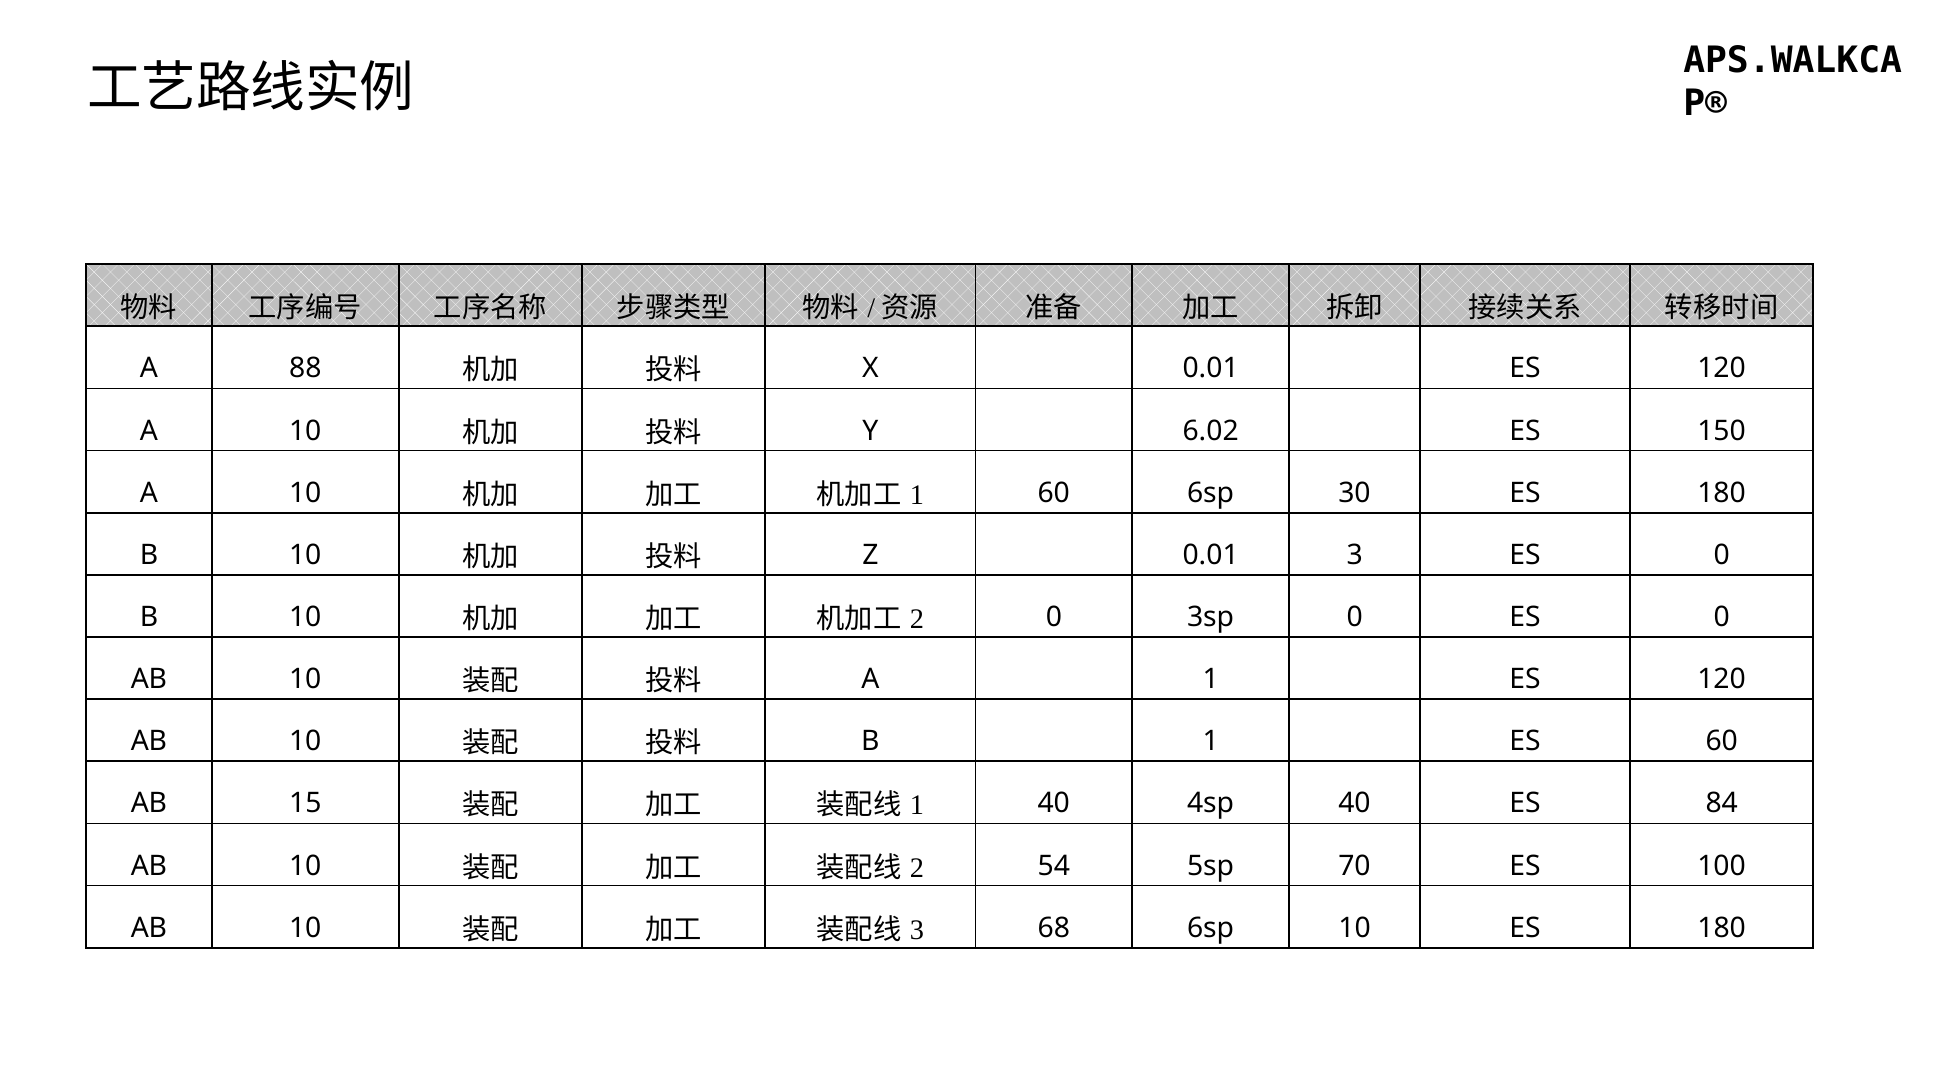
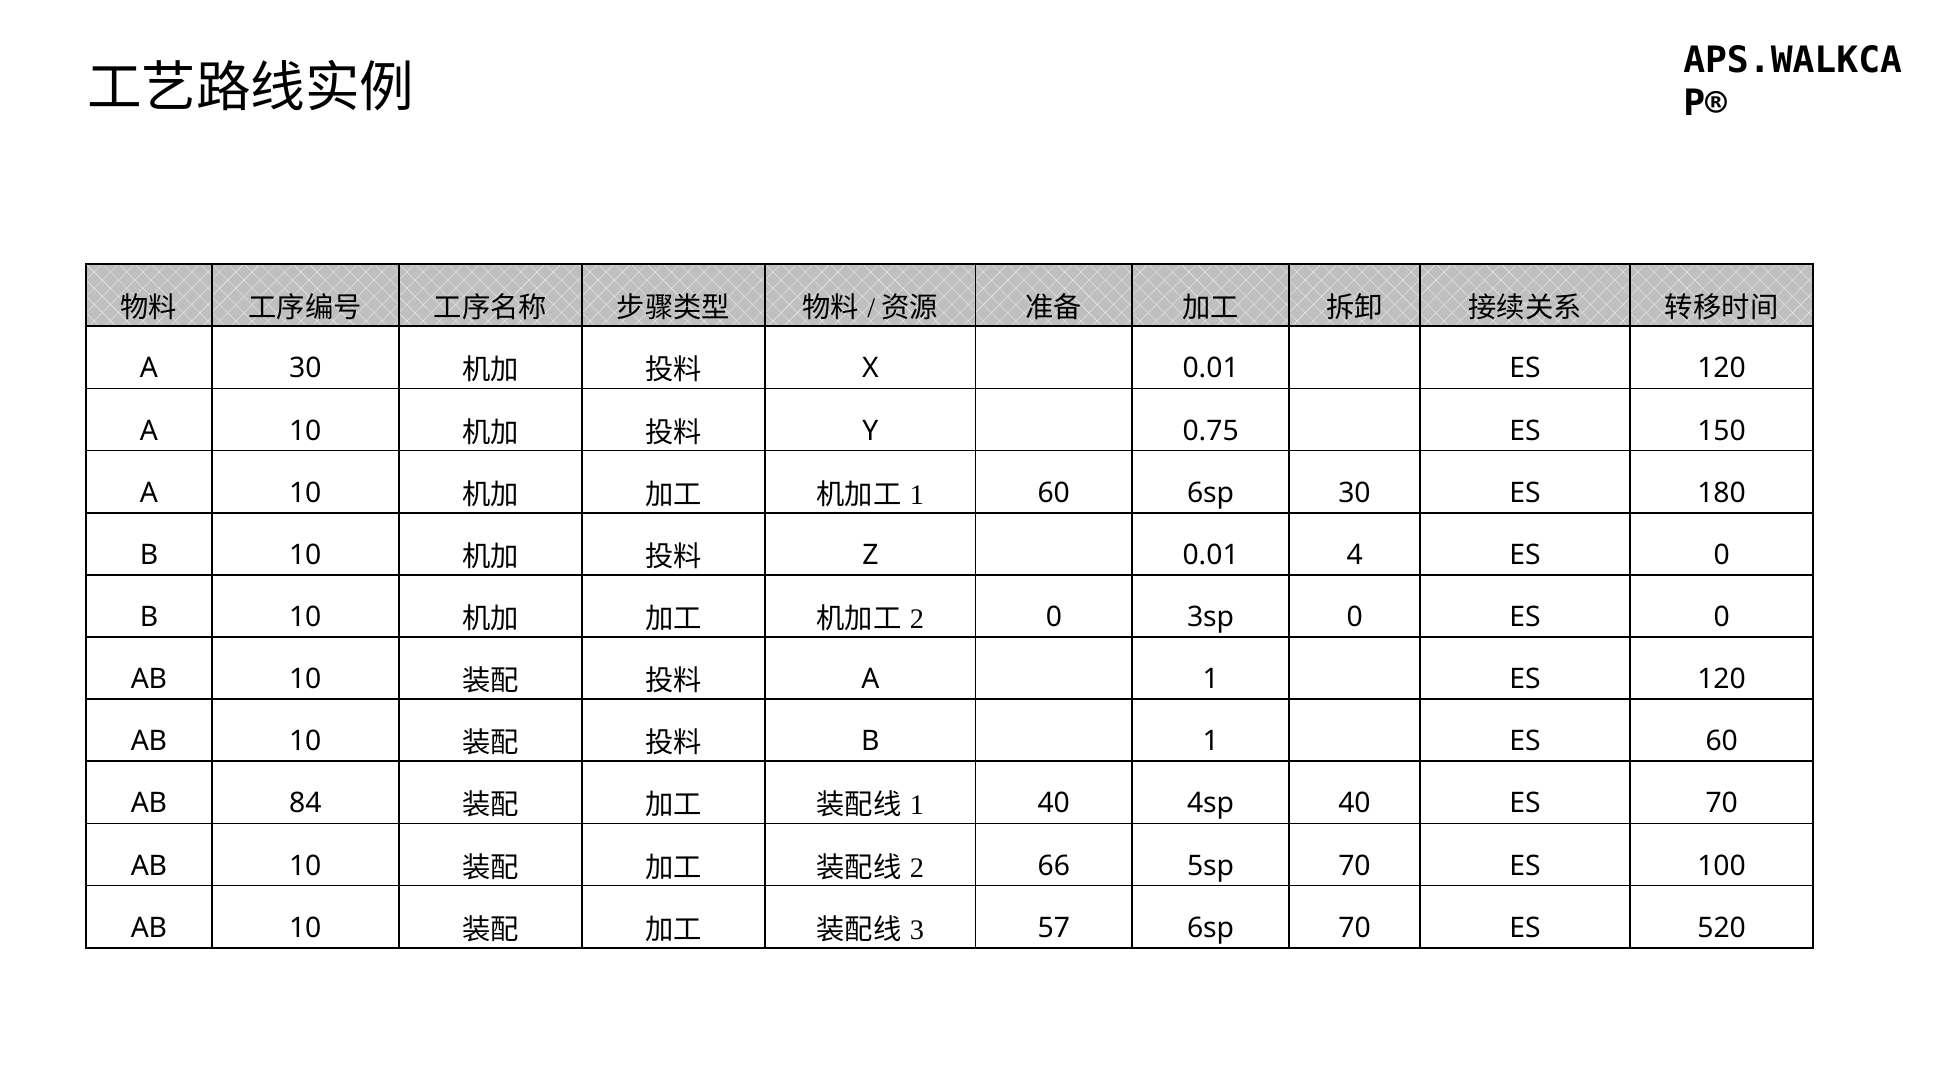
A 88: 88 -> 30
6.02: 6.02 -> 0.75
0.01 3: 3 -> 4
15: 15 -> 84
ES 84: 84 -> 70
54: 54 -> 66
68: 68 -> 57
6sp 10: 10 -> 70
180 at (1722, 928): 180 -> 520
